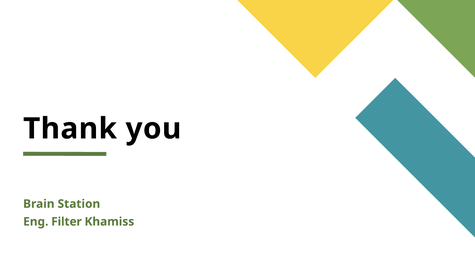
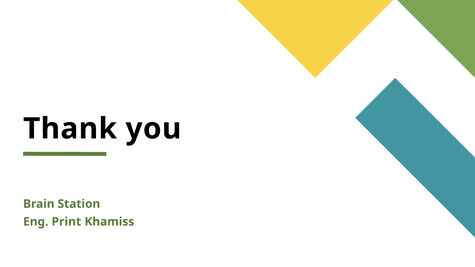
Filter: Filter -> Print
